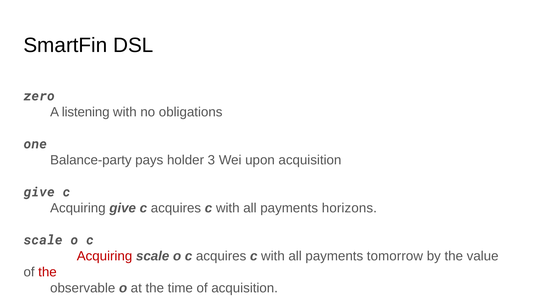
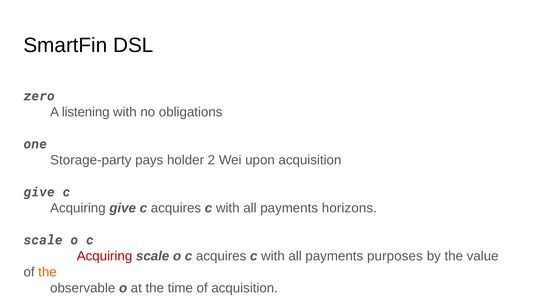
Balance-party: Balance-party -> Storage-party
3: 3 -> 2
tomorrow: tomorrow -> purposes
the at (47, 272) colour: red -> orange
